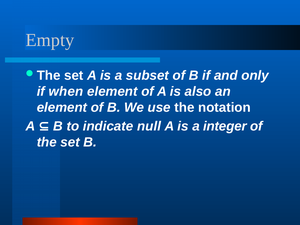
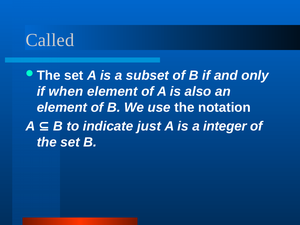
Empty: Empty -> Called
null: null -> just
